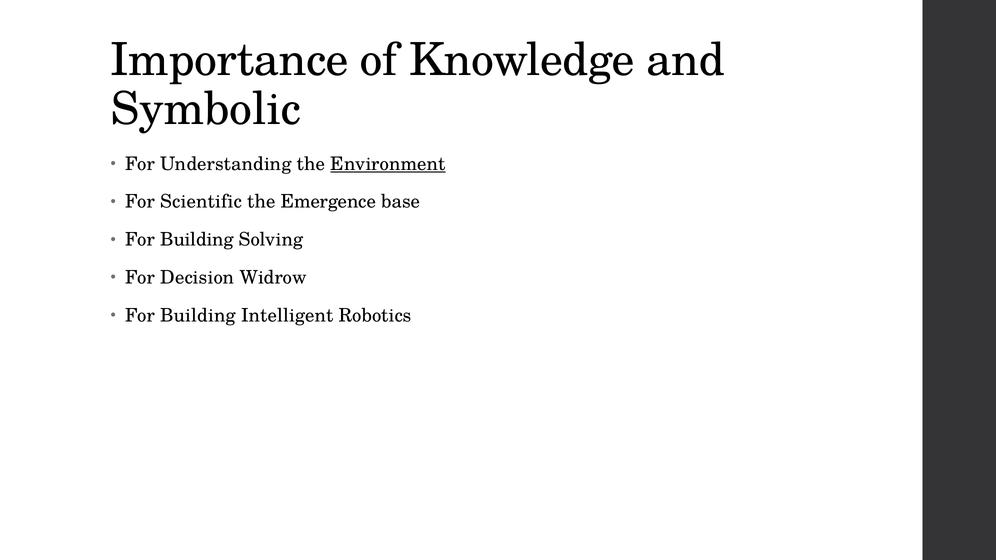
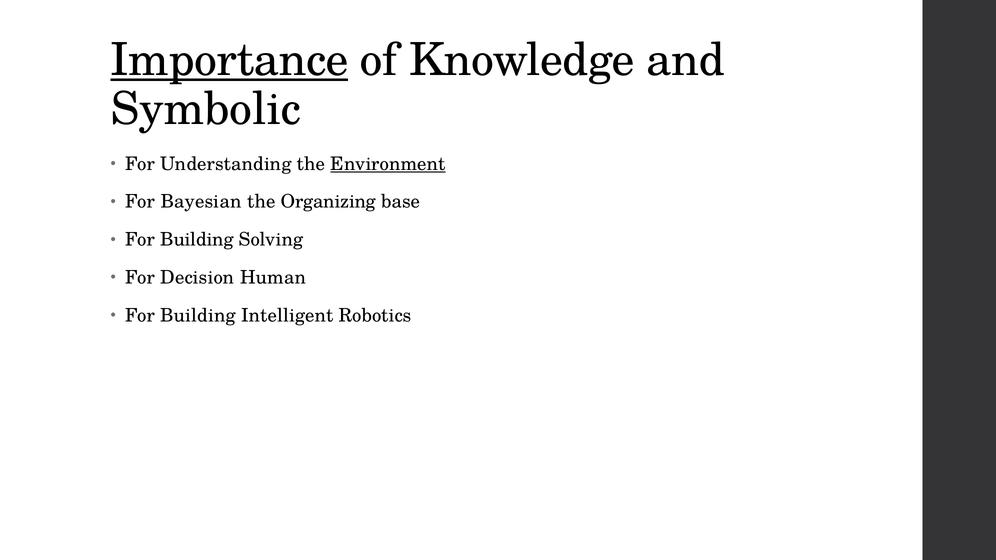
Importance underline: none -> present
Scientific: Scientific -> Bayesian
Emergence: Emergence -> Organizing
Widrow: Widrow -> Human
